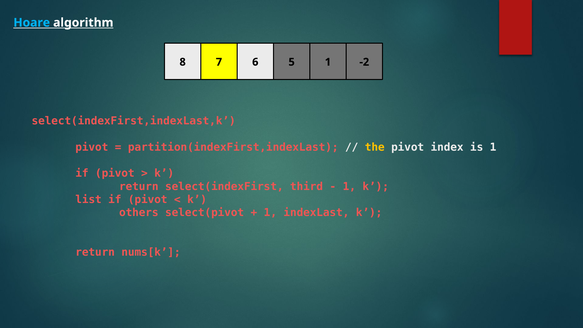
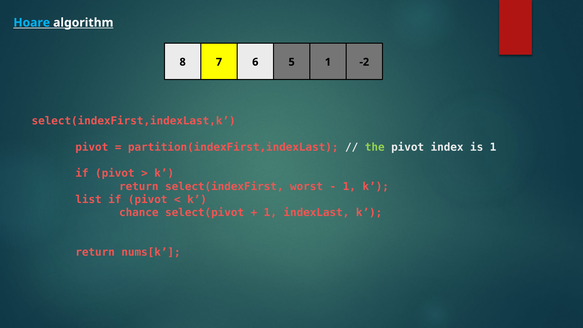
the colour: yellow -> light green
third: third -> worst
others: others -> chance
